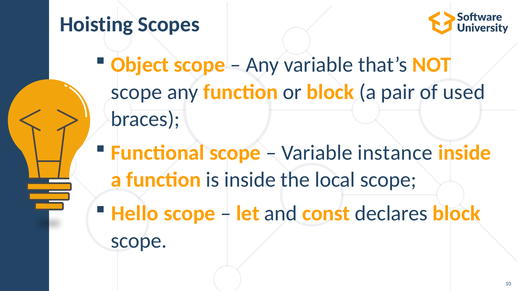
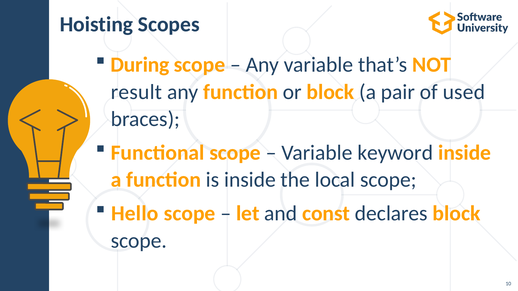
Object: Object -> During
scope at (137, 92): scope -> result
instance: instance -> keyword
